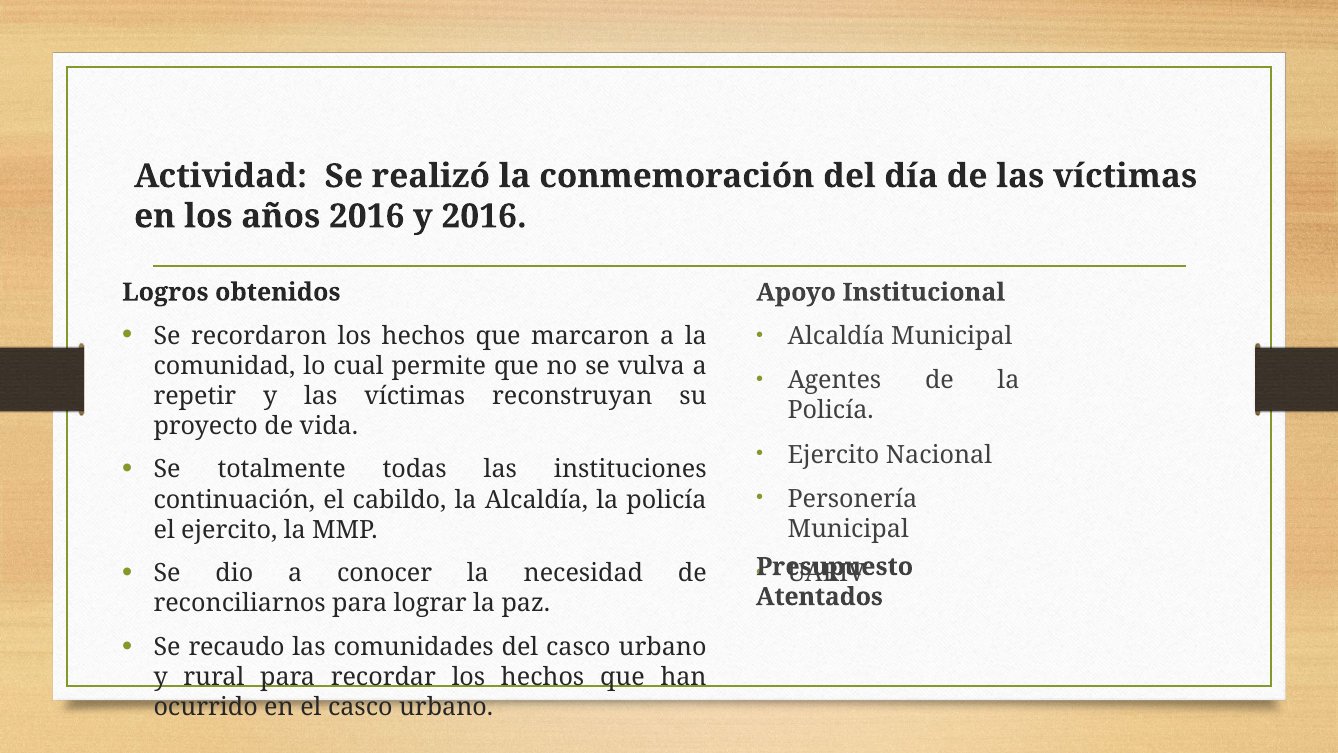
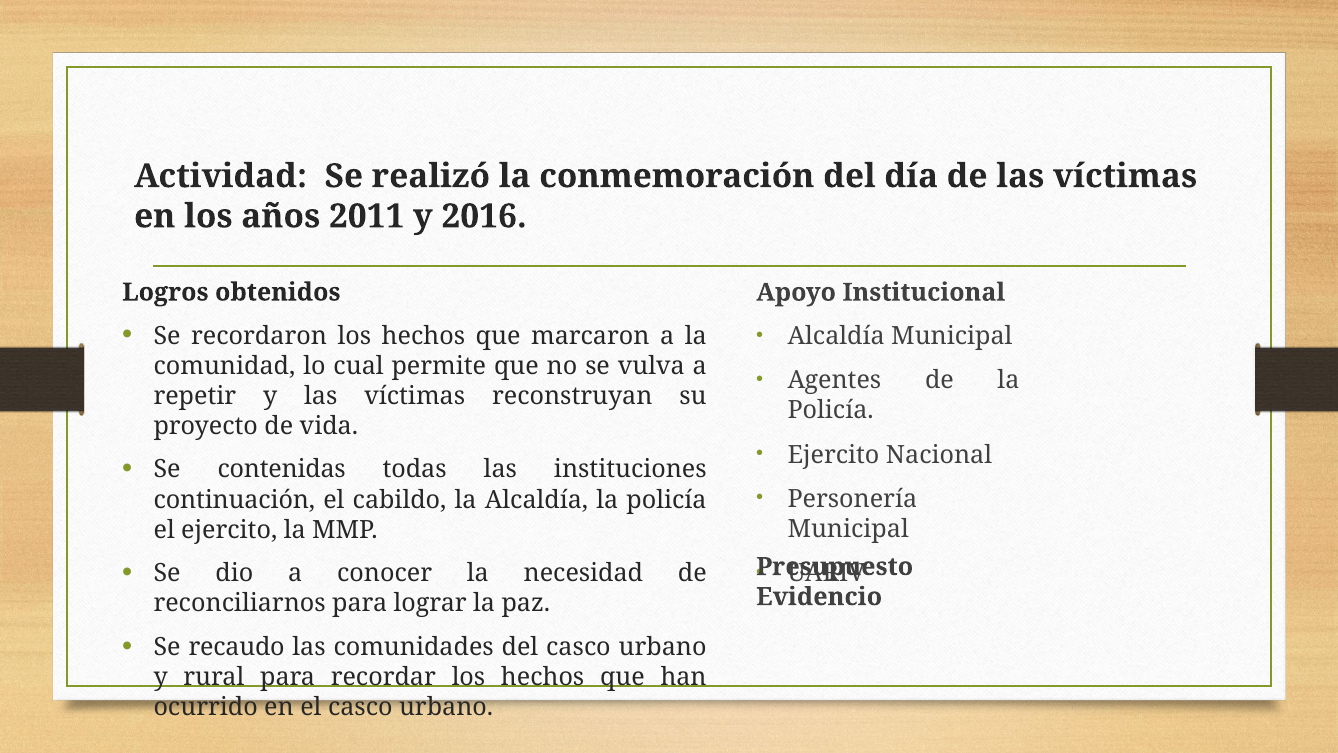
años 2016: 2016 -> 2011
totalmente: totalmente -> contenidas
Atentados: Atentados -> Evidencio
